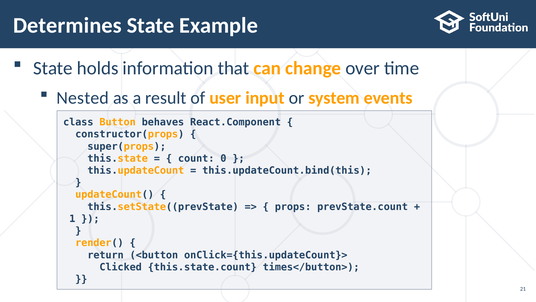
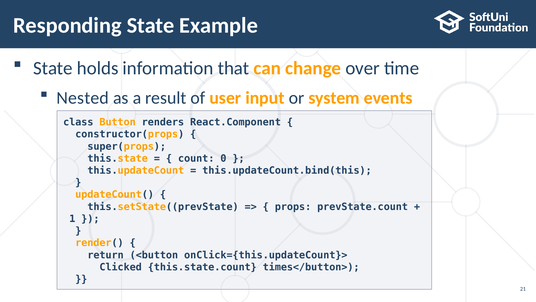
Determines: Determines -> Responding
behaves: behaves -> renders
